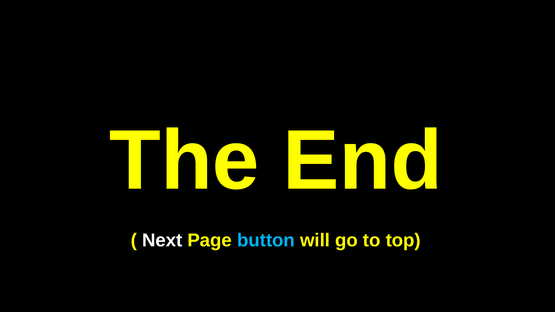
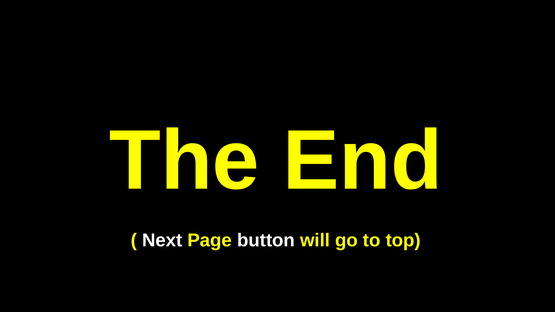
button colour: light blue -> white
